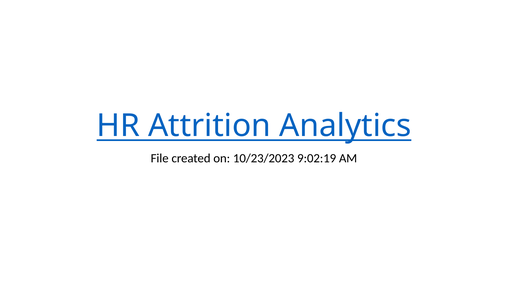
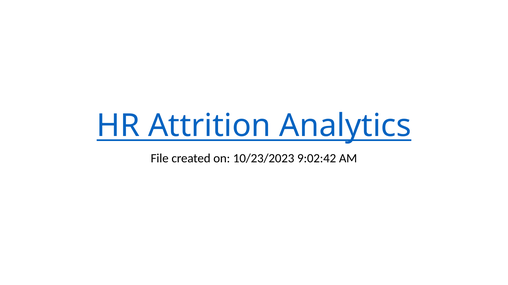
9:02:19: 9:02:19 -> 9:02:42
